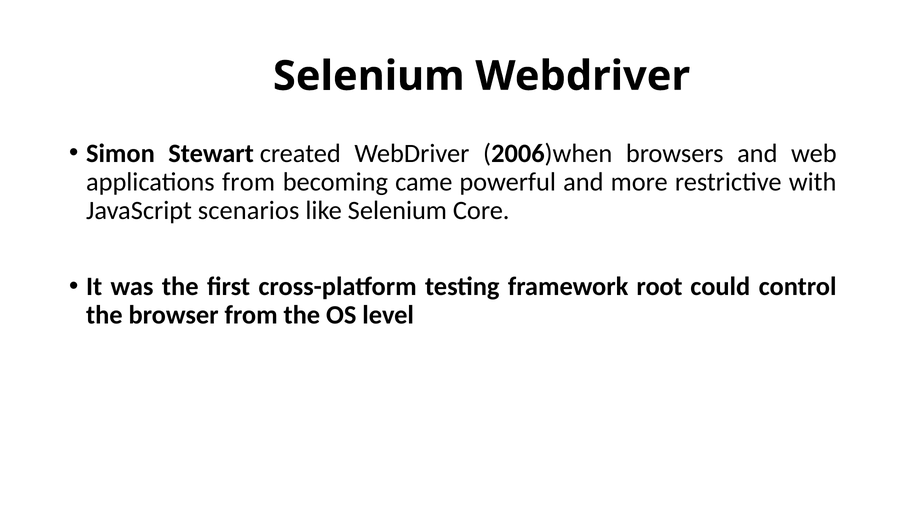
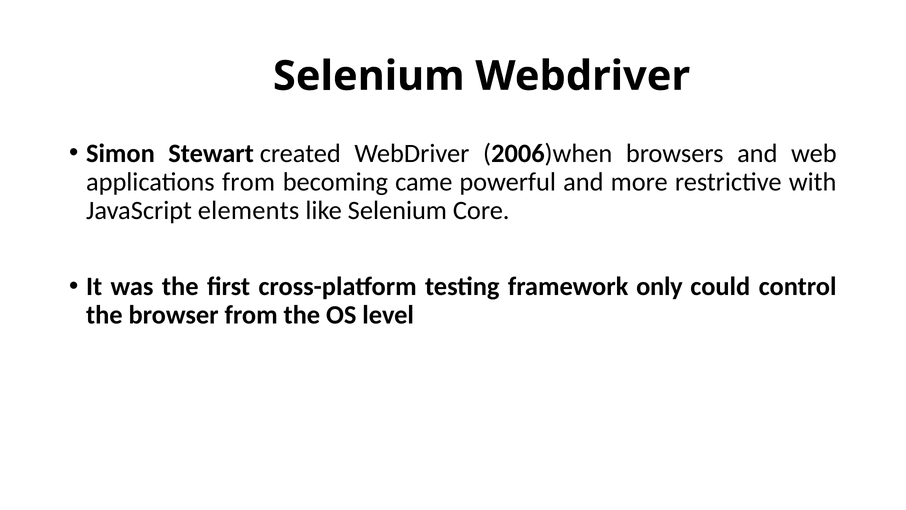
scenarios: scenarios -> elements
root: root -> only
